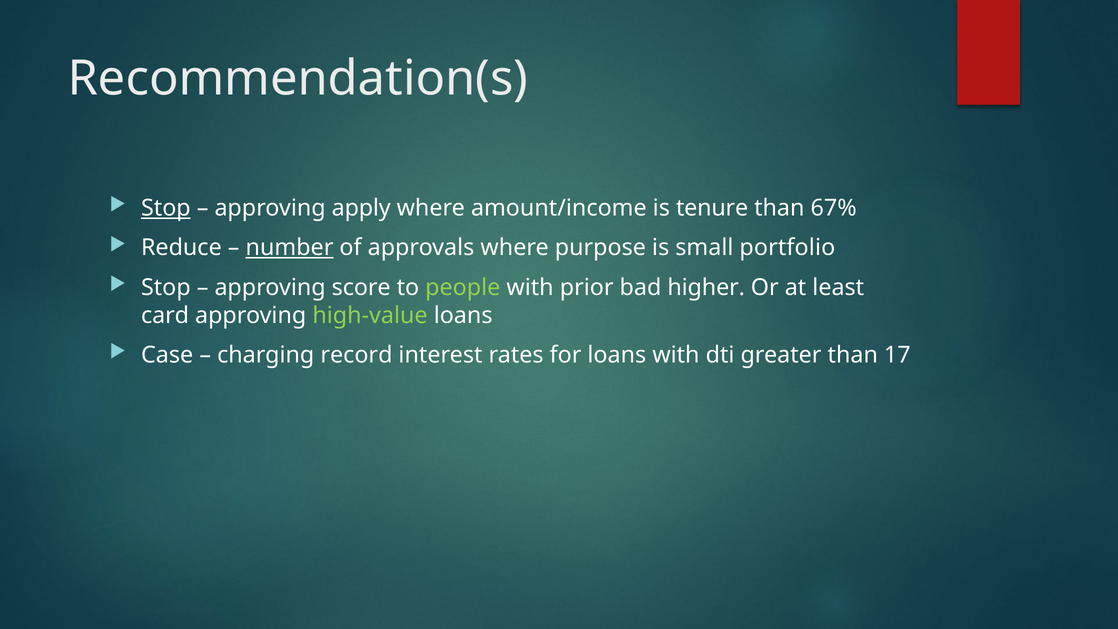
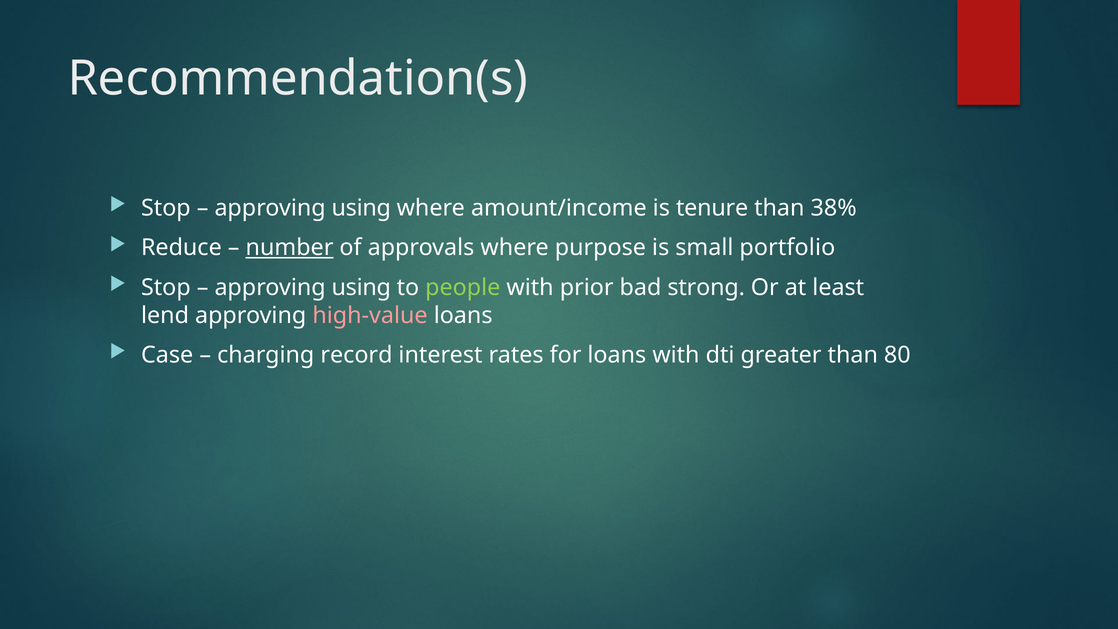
Stop at (166, 208) underline: present -> none
apply at (361, 208): apply -> using
67%: 67% -> 38%
score at (361, 287): score -> using
higher: higher -> strong
card: card -> lend
high-value colour: light green -> pink
17: 17 -> 80
